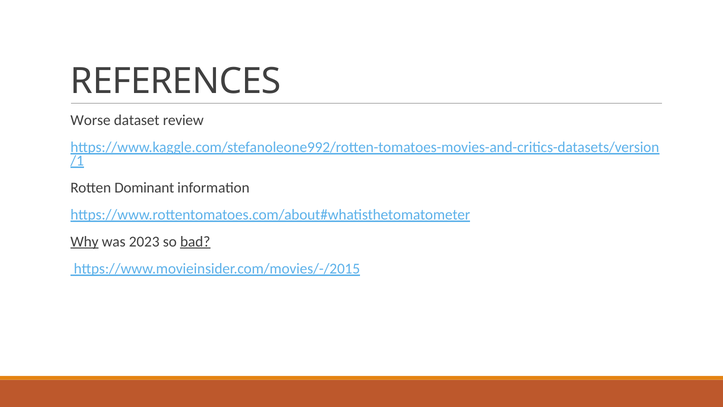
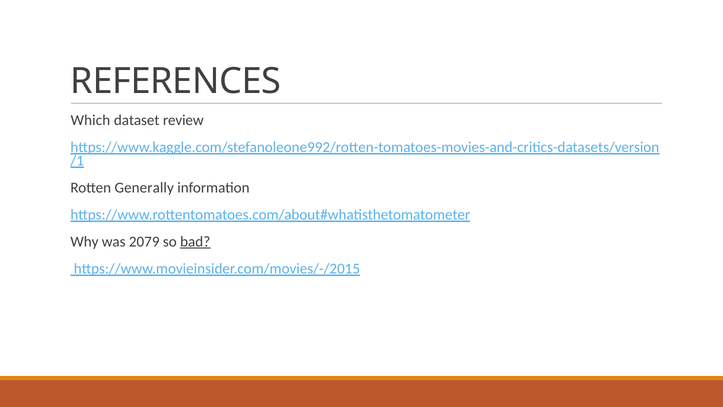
Worse: Worse -> Which
Dominant: Dominant -> Generally
Why underline: present -> none
2023: 2023 -> 2079
